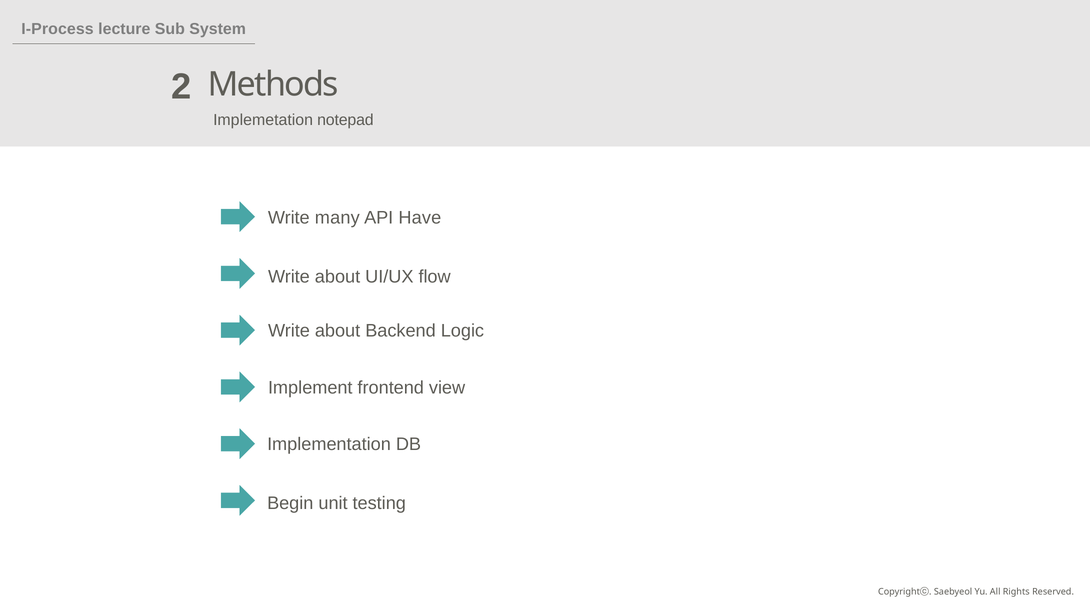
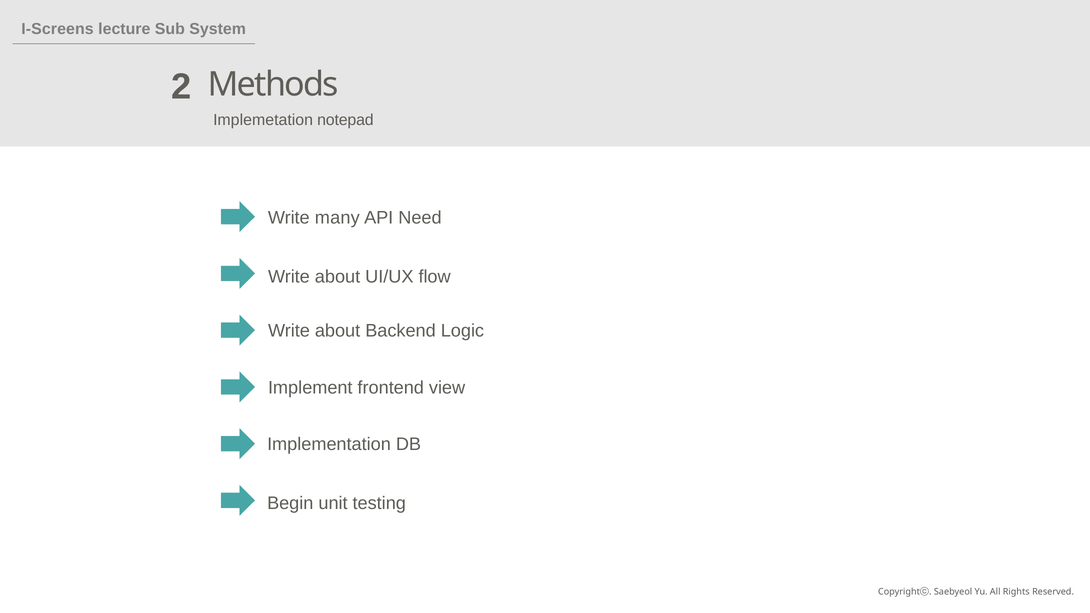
I-Process: I-Process -> I-Screens
Have: Have -> Need
